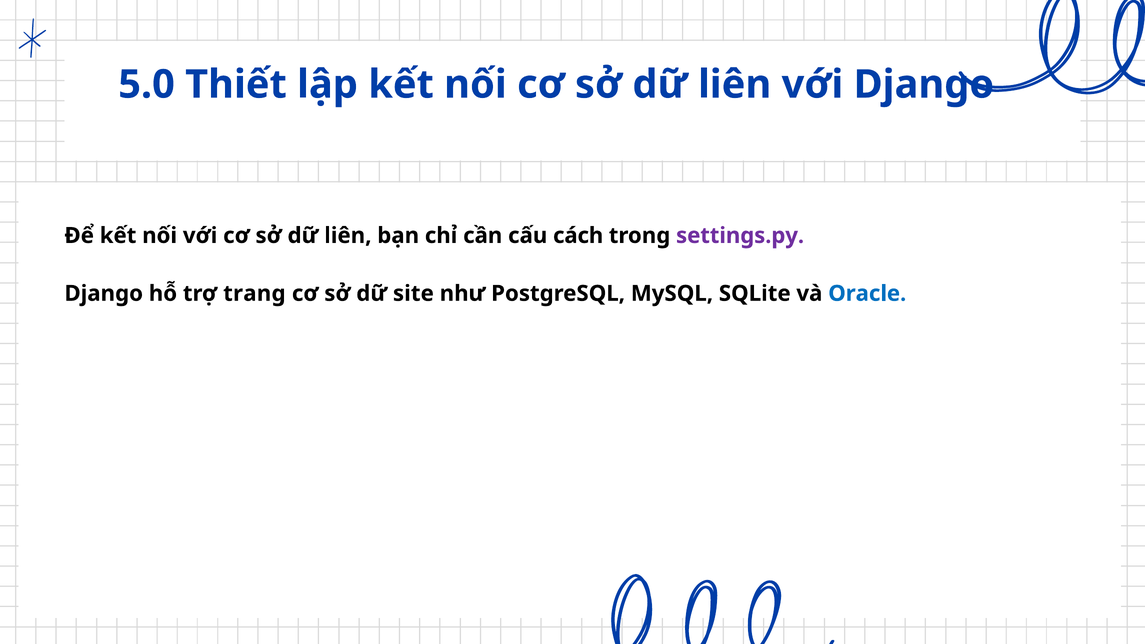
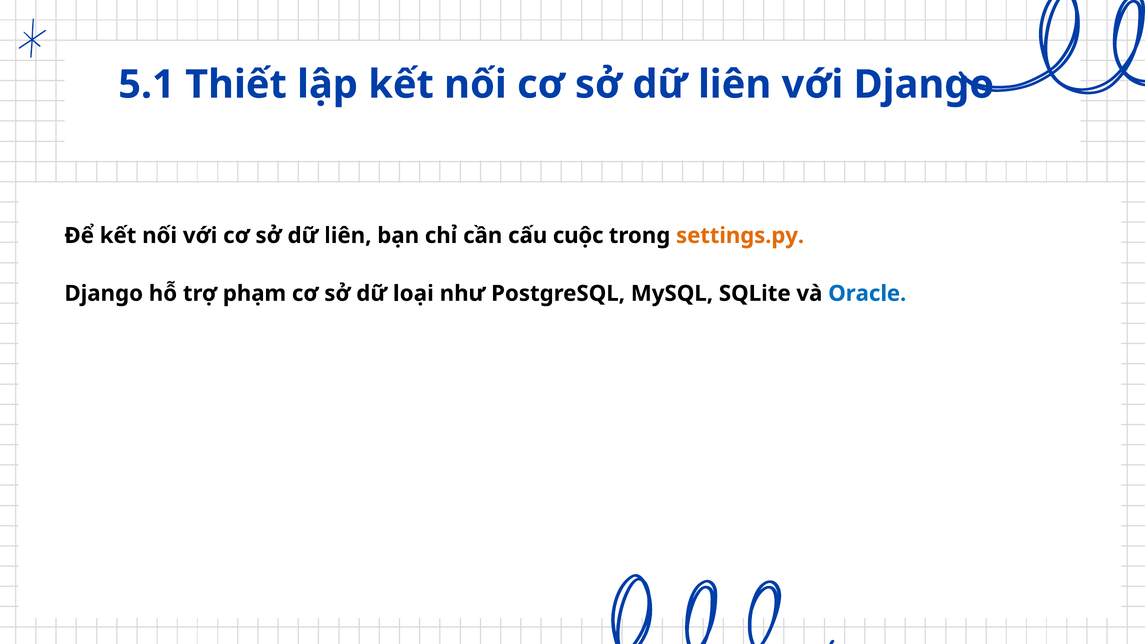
5.0: 5.0 -> 5.1
cách: cách -> cuộc
settings.py colour: purple -> orange
trang: trang -> phạm
site: site -> loại
